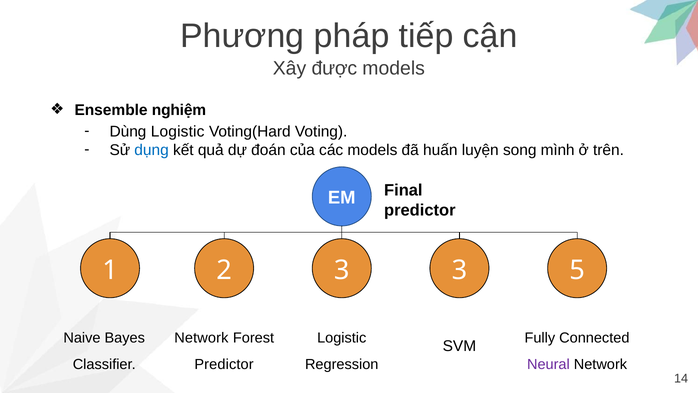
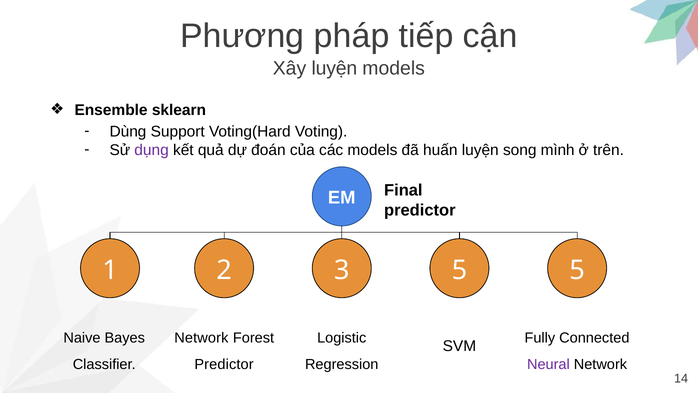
Xây được: được -> luyện
nghiệm: nghiệm -> sklearn
Dùng Logistic: Logistic -> Support
dụng colour: blue -> purple
3 3: 3 -> 5
